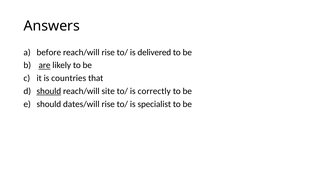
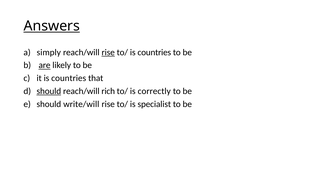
Answers underline: none -> present
before: before -> simply
rise at (108, 52) underline: none -> present
to/ is delivered: delivered -> countries
site: site -> rich
dates/will: dates/will -> write/will
